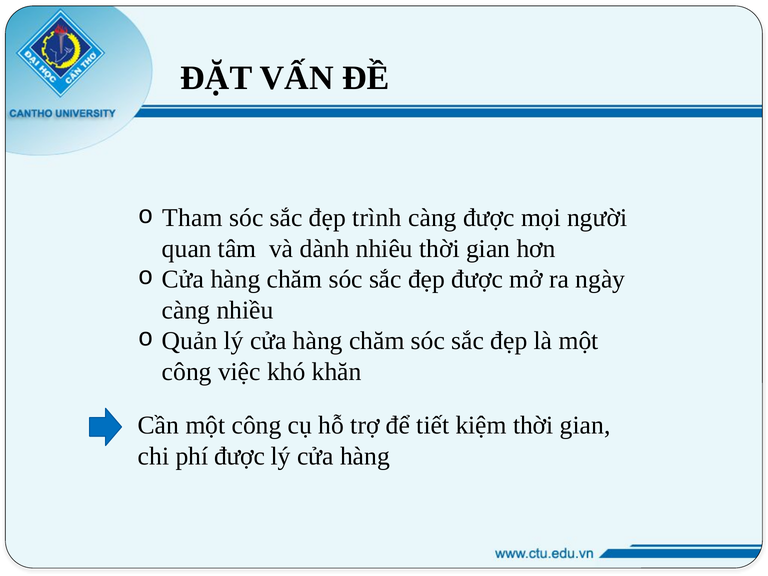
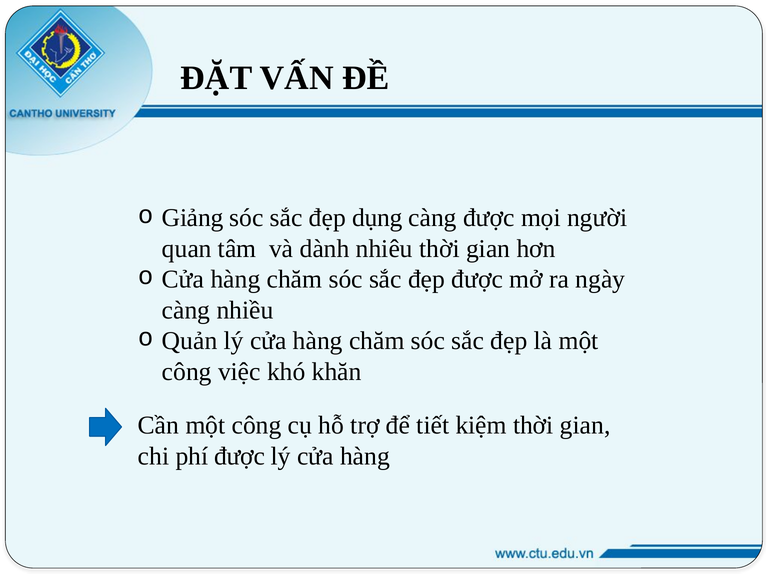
Tham: Tham -> Giảng
trình: trình -> dụng
